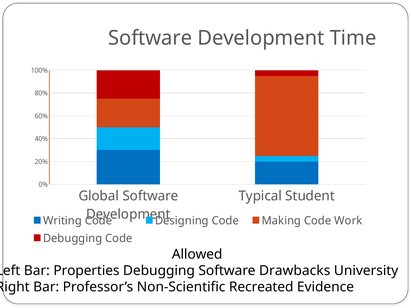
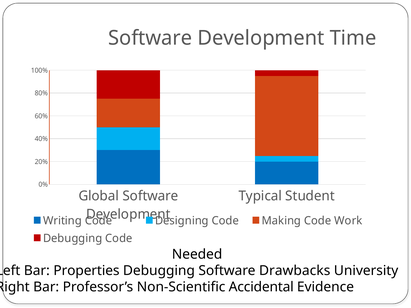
Allowed: Allowed -> Needed
Recreated: Recreated -> Accidental
